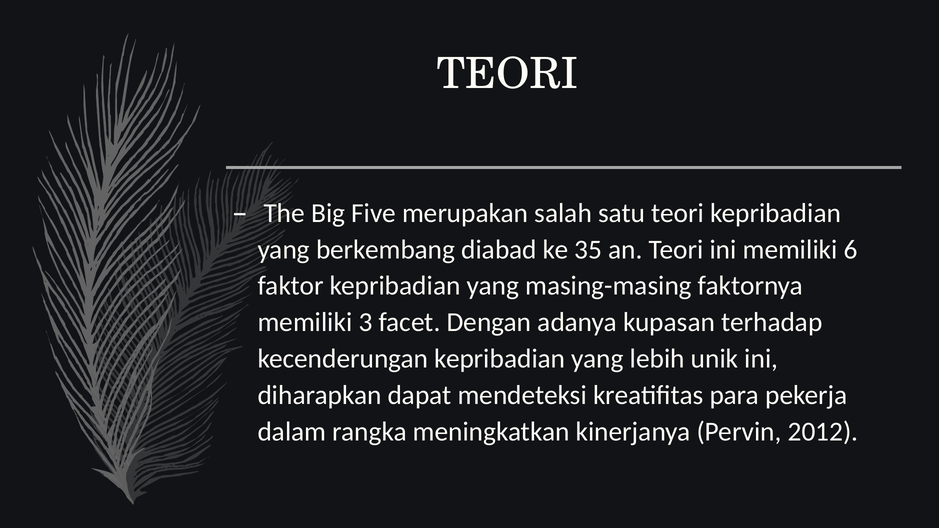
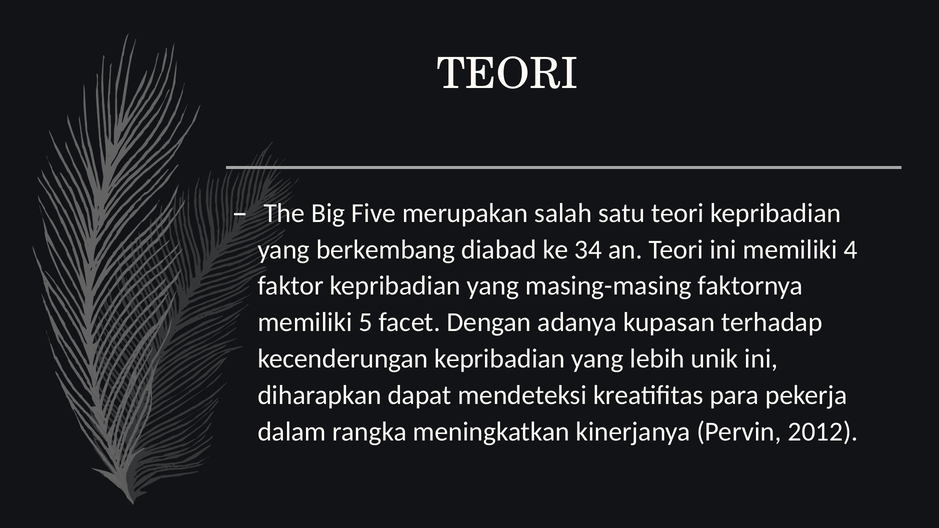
35: 35 -> 34
6: 6 -> 4
3: 3 -> 5
